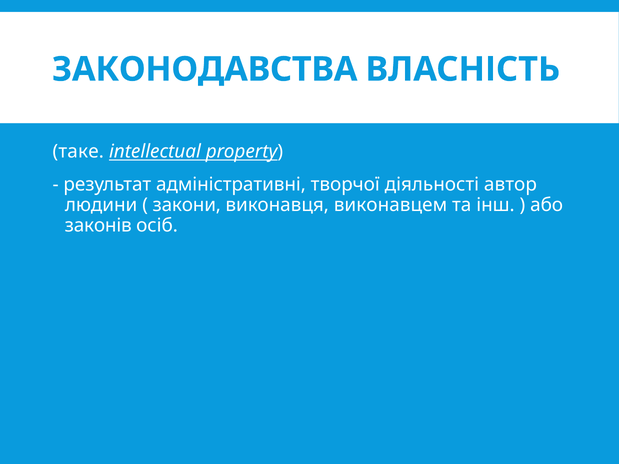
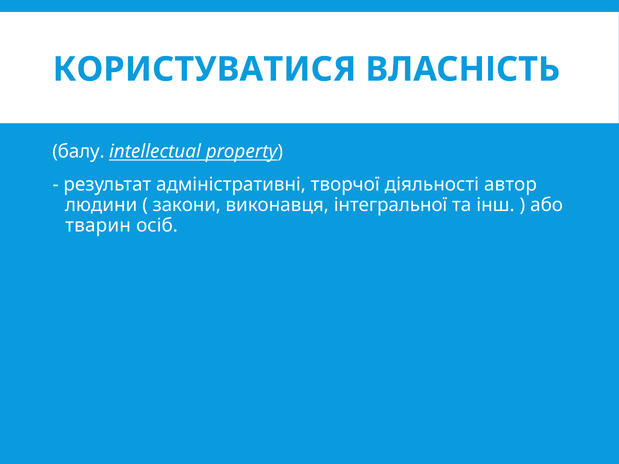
ЗАКОНОДАВСТВА: ЗАКОНОДАВСТВА -> КОРИСТУВАТИСЯ
таке: таке -> балу
виконавцем: виконавцем -> інтегральної
законів: законів -> тварин
